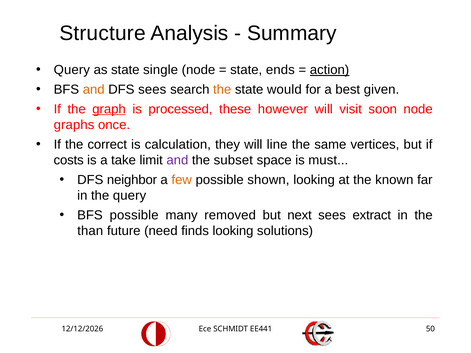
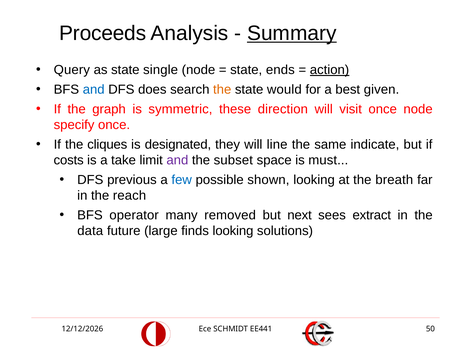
Structure: Structure -> Proceeds
Summary underline: none -> present
and at (94, 90) colour: orange -> blue
DFS sees: sees -> does
graph underline: present -> none
processed: processed -> symmetric
however: however -> direction
visit soon: soon -> once
graphs: graphs -> specify
correct: correct -> cliques
calculation: calculation -> designated
vertices: vertices -> indicate
neighbor: neighbor -> previous
few colour: orange -> blue
known: known -> breath
the query: query -> reach
BFS possible: possible -> operator
than: than -> data
need: need -> large
